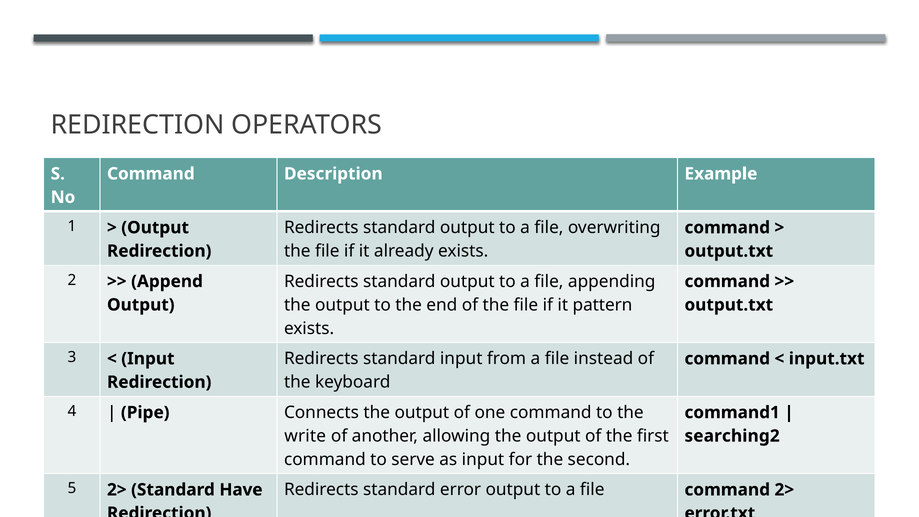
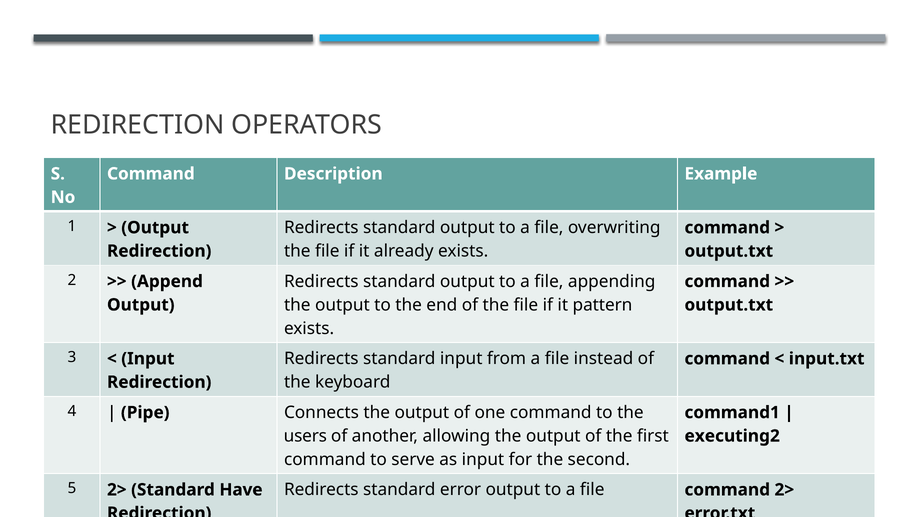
write: write -> users
searching2: searching2 -> executing2
